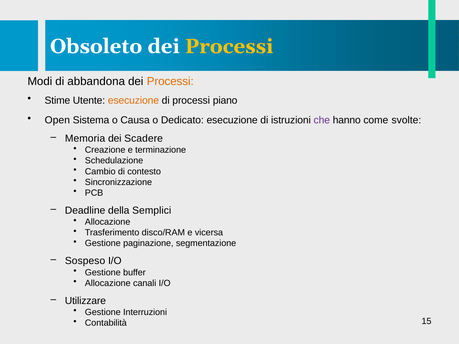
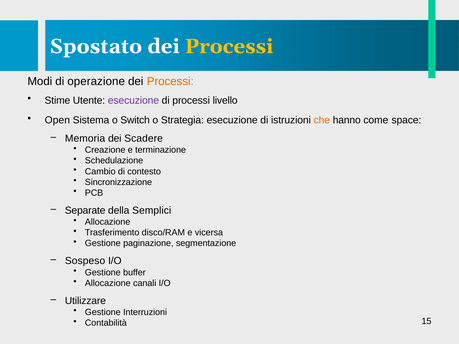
Obsoleto: Obsoleto -> Spostato
abbandona: abbandona -> operazione
esecuzione at (133, 100) colour: orange -> purple
piano: piano -> livello
Causa: Causa -> Switch
Dedicato: Dedicato -> Strategia
che colour: purple -> orange
svolte: svolte -> space
Deadline: Deadline -> Separate
